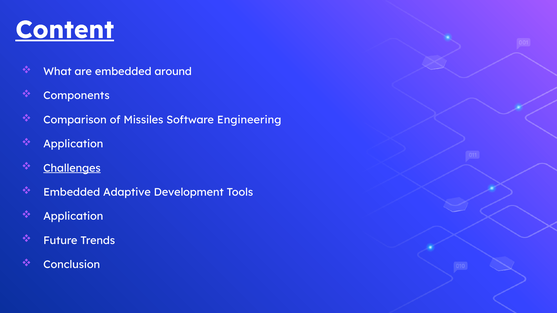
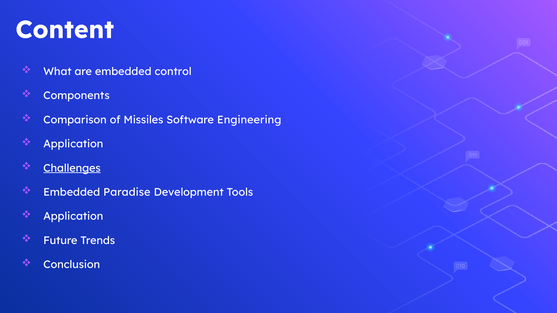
Content underline: present -> none
around: around -> control
Adaptive: Adaptive -> Paradise
